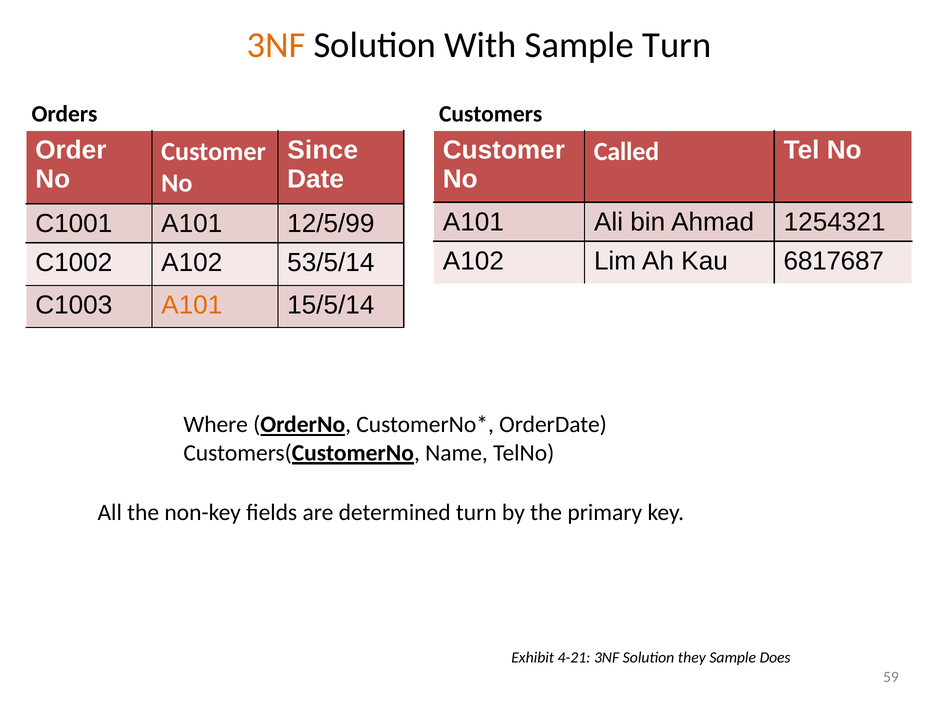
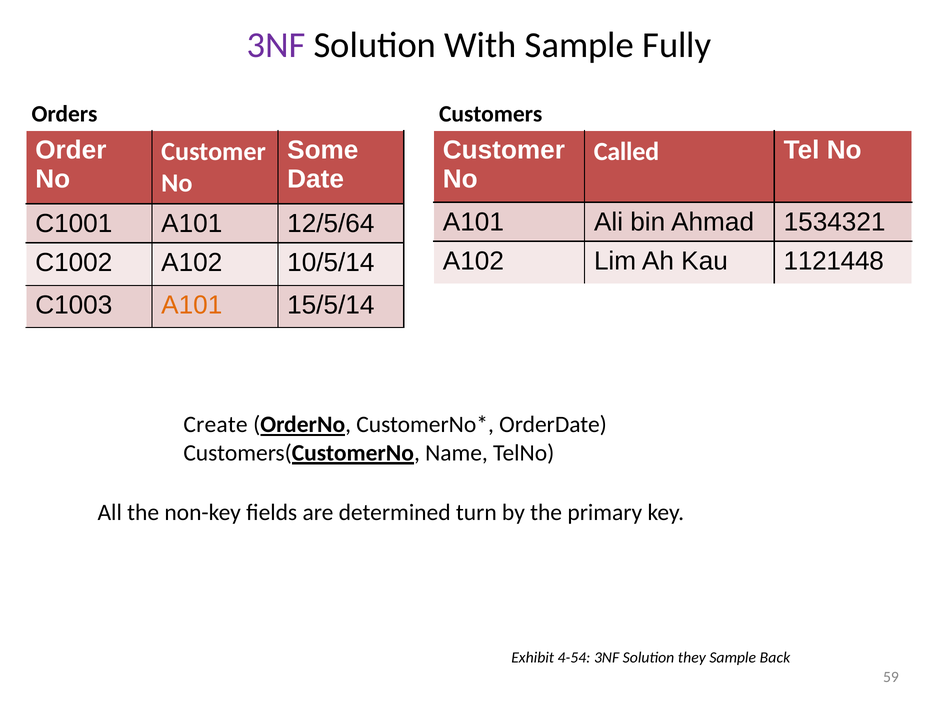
3NF at (276, 45) colour: orange -> purple
Sample Turn: Turn -> Fully
Since: Since -> Some
1254321: 1254321 -> 1534321
12/5/99: 12/5/99 -> 12/5/64
6817687: 6817687 -> 1121448
53/5/14: 53/5/14 -> 10/5/14
Where: Where -> Create
4-21: 4-21 -> 4-54
Does: Does -> Back
